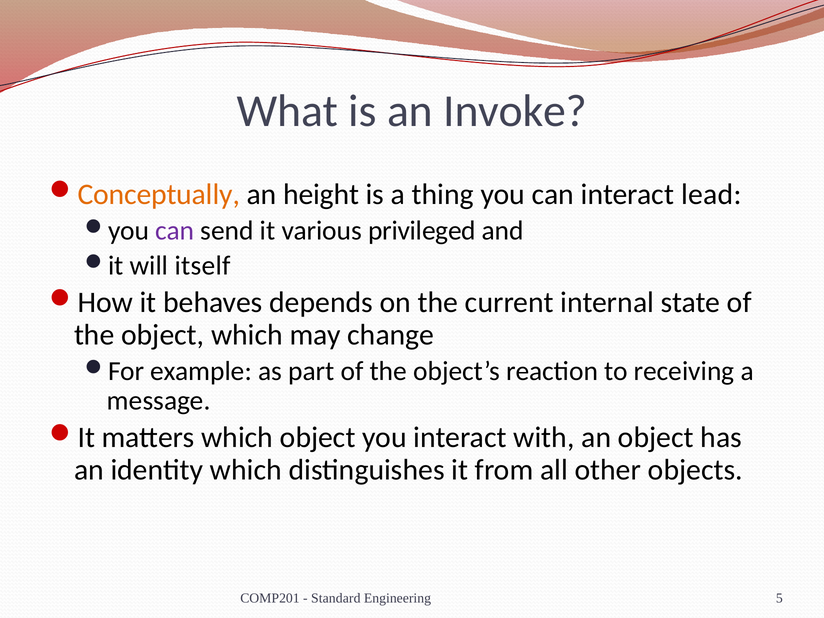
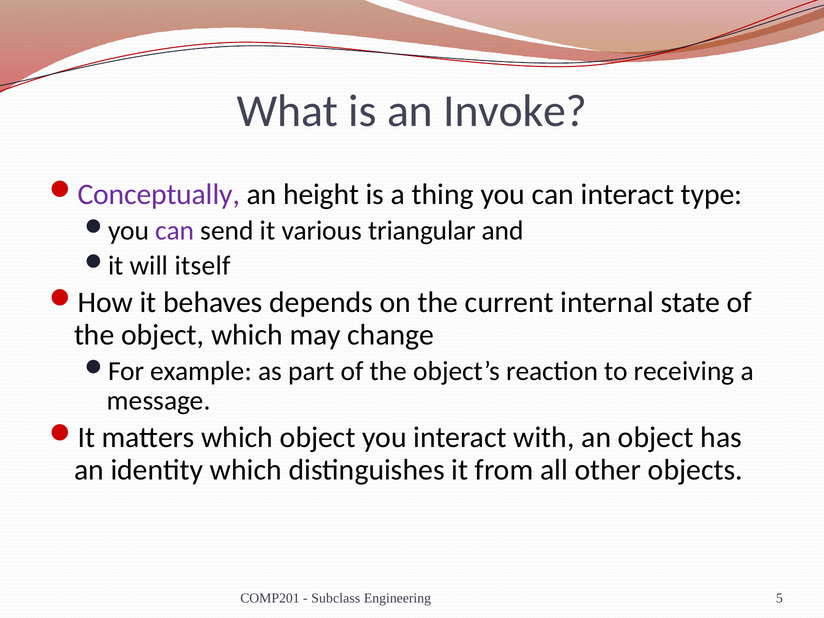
Conceptually colour: orange -> purple
lead: lead -> type
privileged: privileged -> triangular
Standard: Standard -> Subclass
